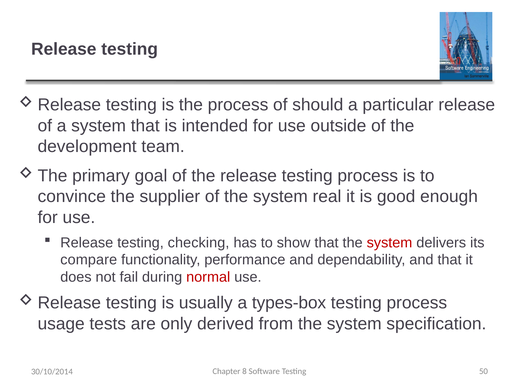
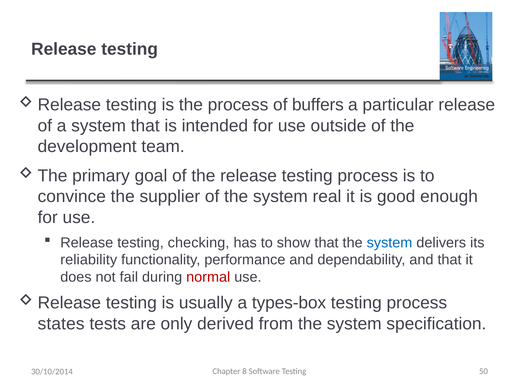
should: should -> buffers
system at (390, 243) colour: red -> blue
compare: compare -> reliability
usage: usage -> states
